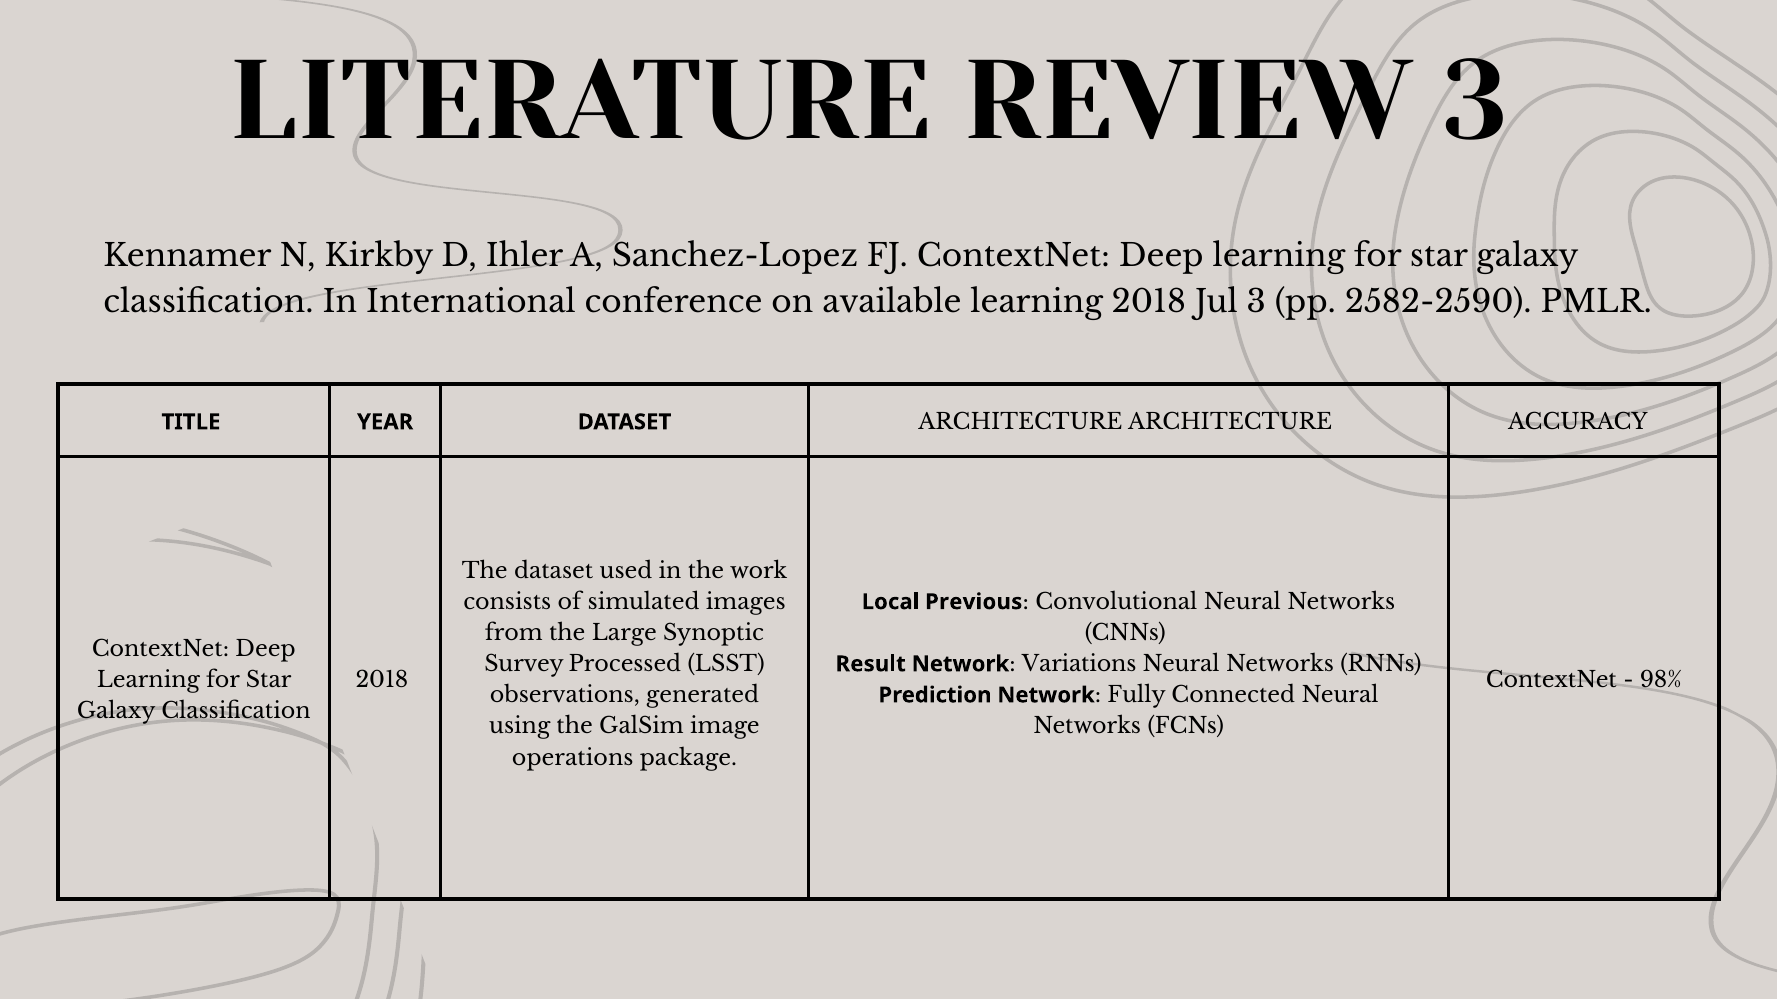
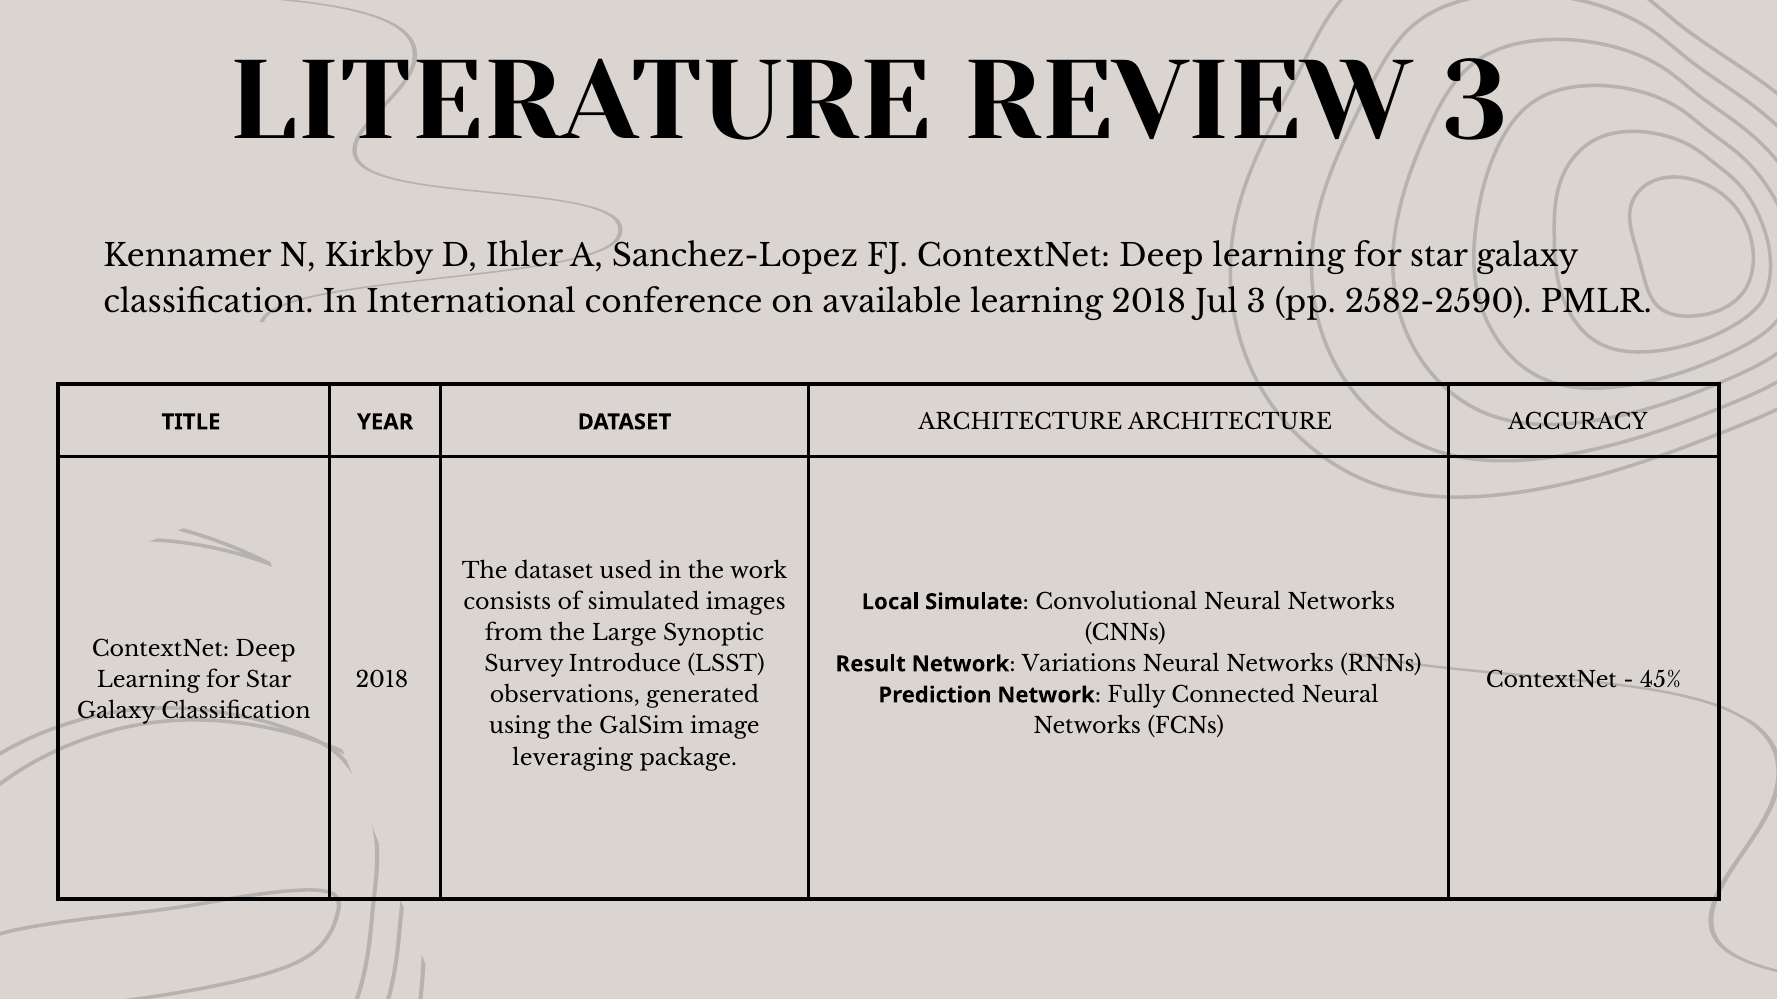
Previous: Previous -> Simulate
Processed: Processed -> Introduce
98%: 98% -> 45%
operations: operations -> leveraging
